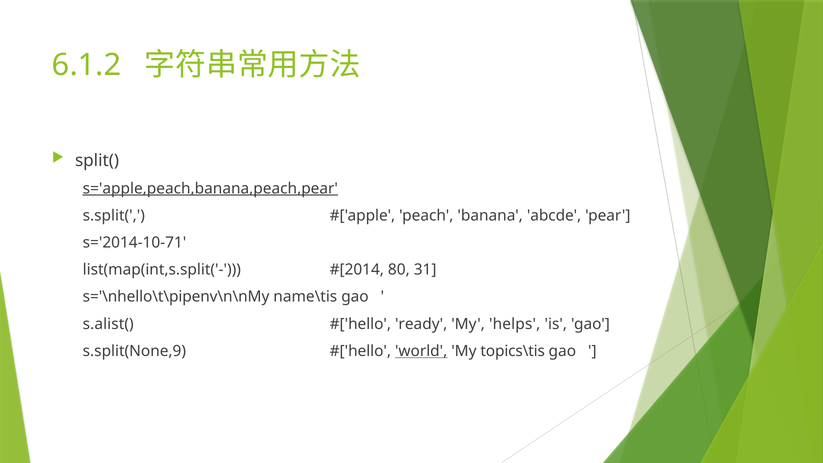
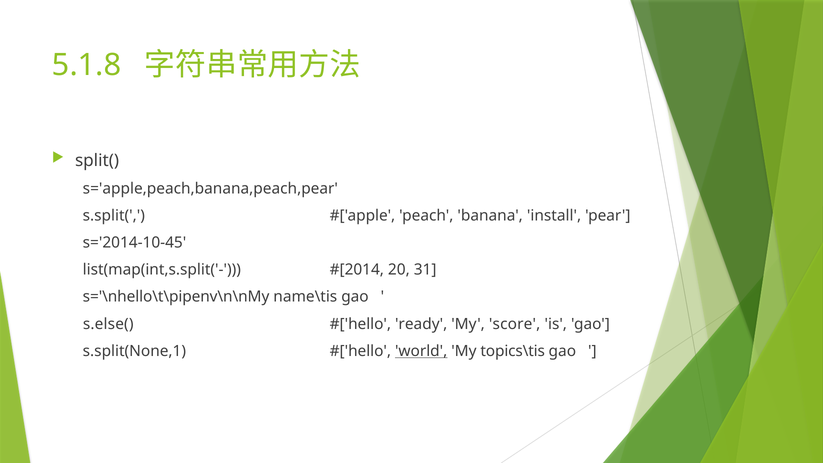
6.1.2: 6.1.2 -> 5.1.8
s='apple,peach,banana,peach,pear underline: present -> none
abcde: abcde -> install
s='2014-10-71: s='2014-10-71 -> s='2014-10-45
80: 80 -> 20
s.alist(: s.alist( -> s.else(
helps: helps -> score
s.split(None,9: s.split(None,9 -> s.split(None,1
